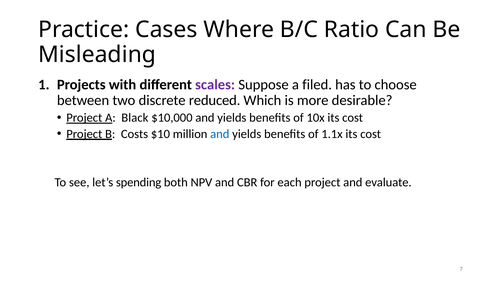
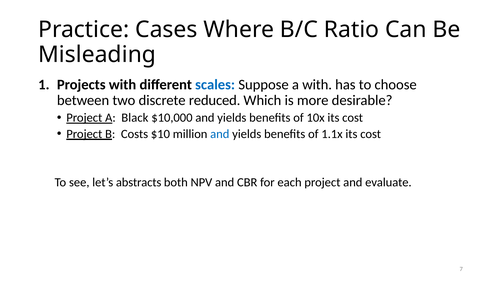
scales colour: purple -> blue
a filed: filed -> with
spending: spending -> abstracts
